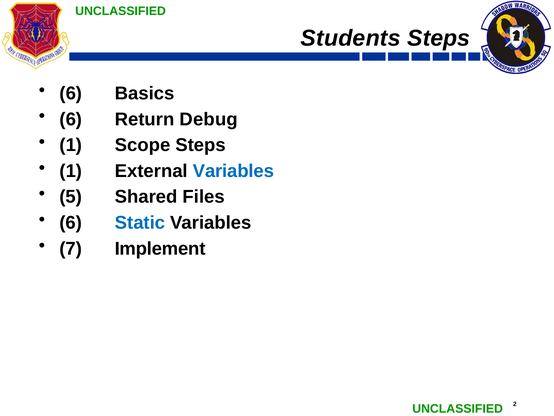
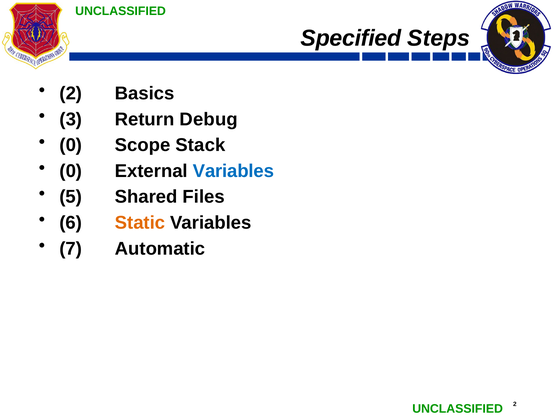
Students: Students -> Specified
6 at (71, 93): 6 -> 2
6 at (71, 119): 6 -> 3
1 at (71, 145): 1 -> 0
Scope Steps: Steps -> Stack
1 at (71, 171): 1 -> 0
Static colour: blue -> orange
Implement: Implement -> Automatic
